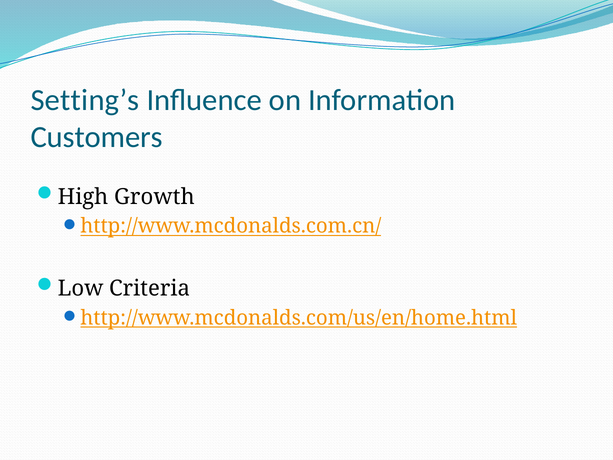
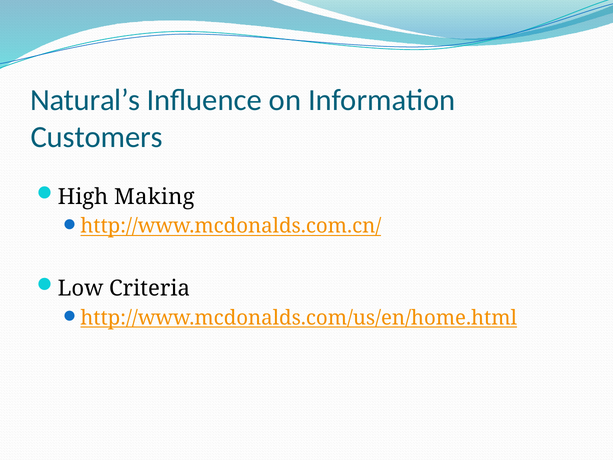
Setting’s: Setting’s -> Natural’s
Growth: Growth -> Making
